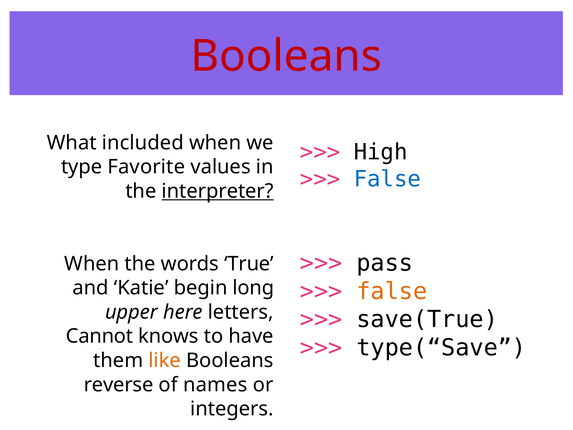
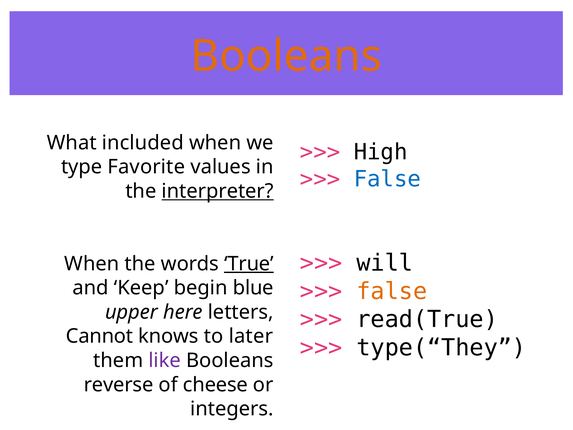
Booleans at (286, 56) colour: red -> orange
pass: pass -> will
True underline: none -> present
Katie: Katie -> Keep
long: long -> blue
save(True: save(True -> read(True
have: have -> later
type(“Save: type(“Save -> type(“They
like colour: orange -> purple
names: names -> cheese
